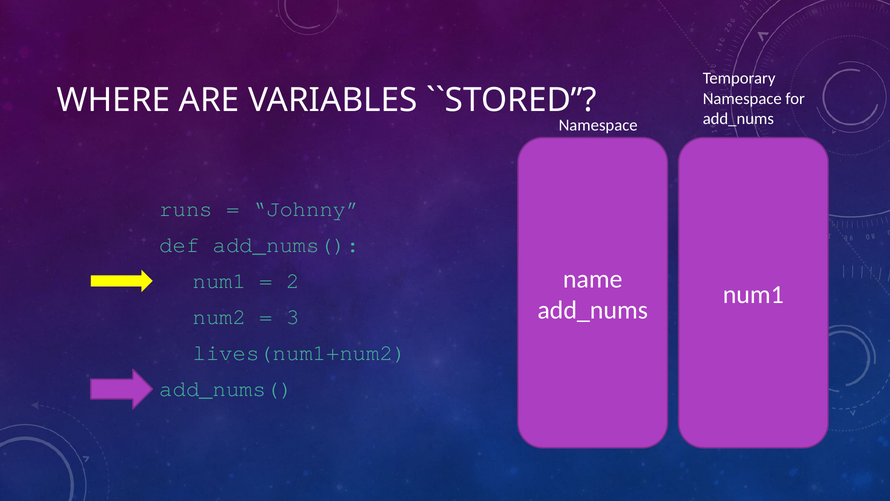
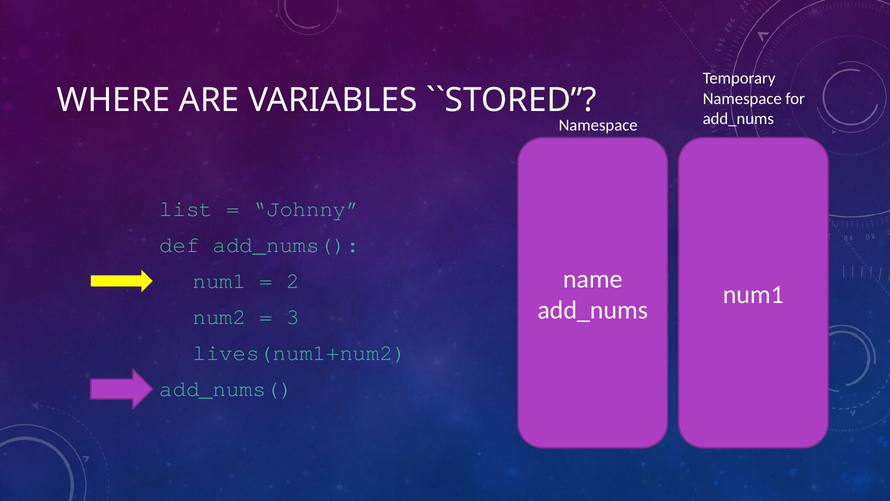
runs: runs -> list
